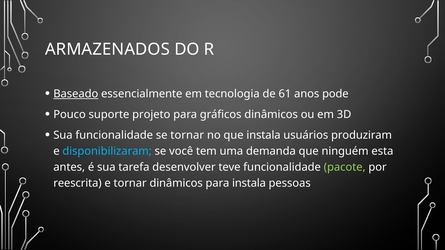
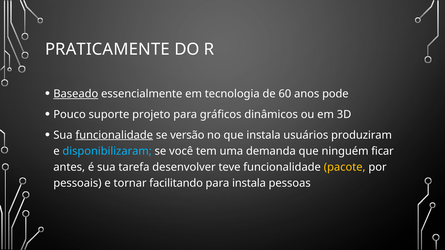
ARMAZENADOS: ARMAZENADOS -> PRATICAMENTE
61: 61 -> 60
funcionalidade at (114, 135) underline: none -> present
se tornar: tornar -> versão
esta: esta -> ficar
pacote colour: light green -> yellow
reescrita: reescrita -> pessoais
tornar dinâmicos: dinâmicos -> facilitando
